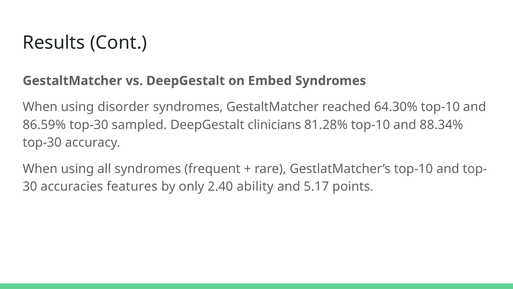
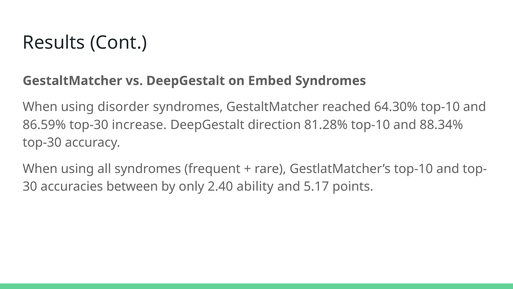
sampled: sampled -> increase
clinicians: clinicians -> direction
features: features -> between
